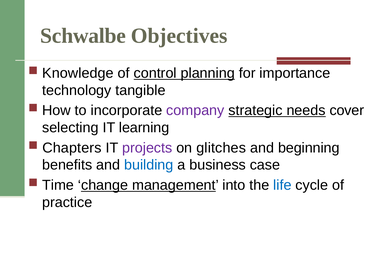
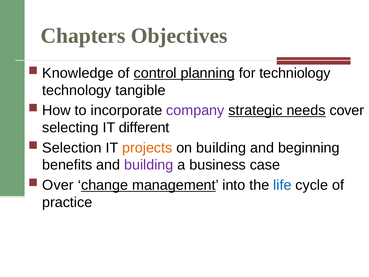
Schwalbe: Schwalbe -> Chapters
importance: importance -> techniology
learning: learning -> different
Chapters: Chapters -> Selection
projects colour: purple -> orange
on glitches: glitches -> building
building at (149, 165) colour: blue -> purple
Time: Time -> Over
